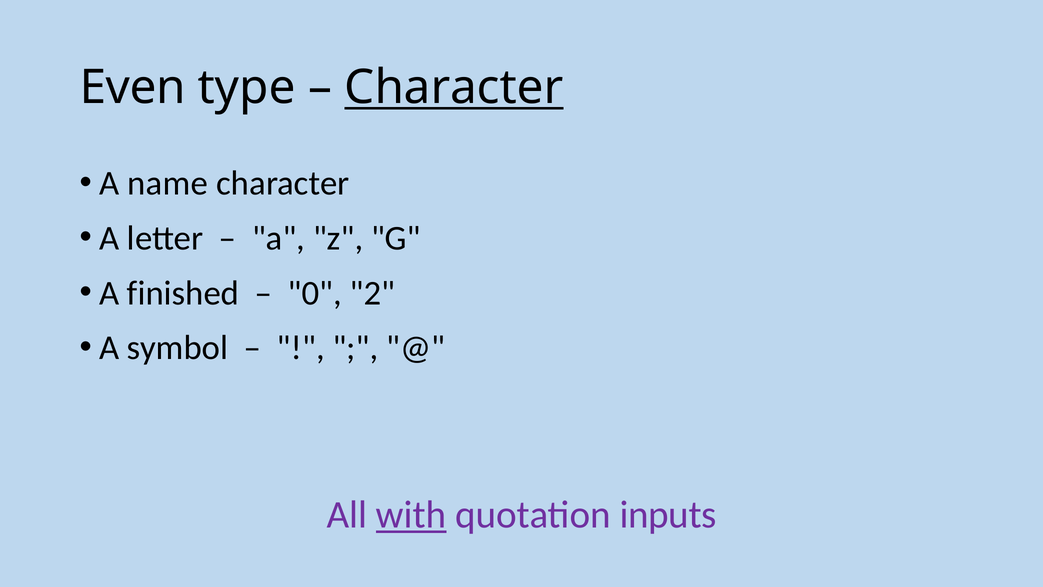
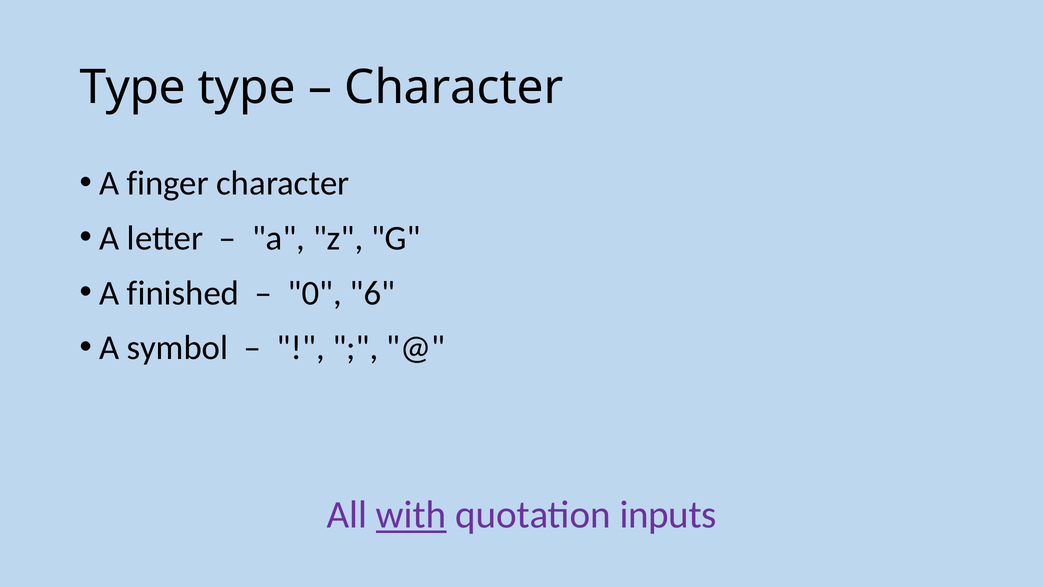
Even at (133, 88): Even -> Type
Character at (454, 88) underline: present -> none
name: name -> finger
2: 2 -> 6
